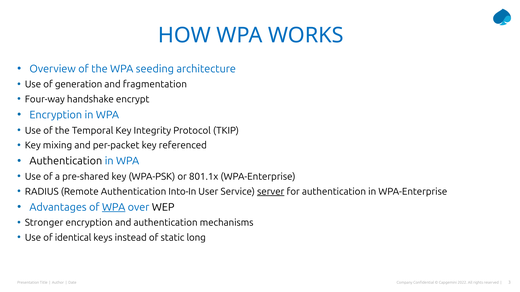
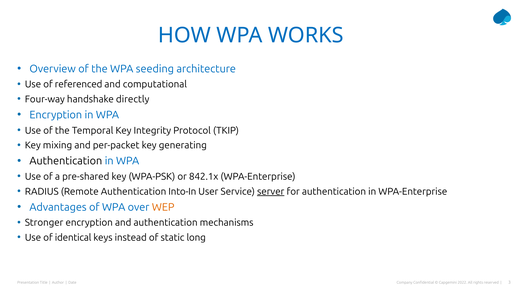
generation: generation -> referenced
fragmentation: fragmentation -> computational
encrypt: encrypt -> directly
referenced: referenced -> generating
801.1x: 801.1x -> 842.1x
WPA at (114, 207) underline: present -> none
WEP colour: black -> orange
